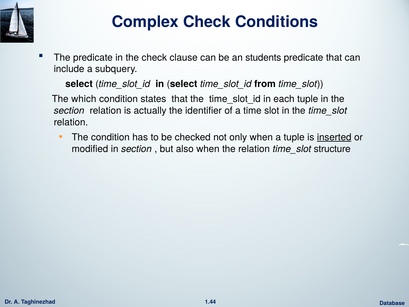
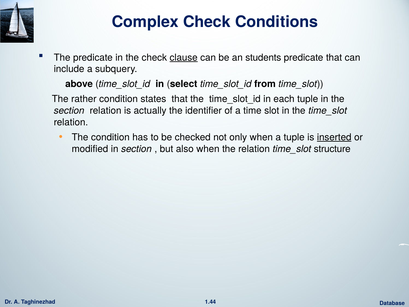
clause underline: none -> present
select at (79, 84): select -> above
which: which -> rather
